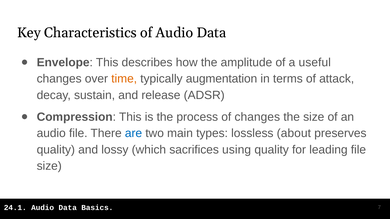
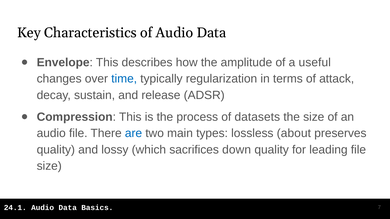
time colour: orange -> blue
augmentation: augmentation -> regularization
of changes: changes -> datasets
using: using -> down
